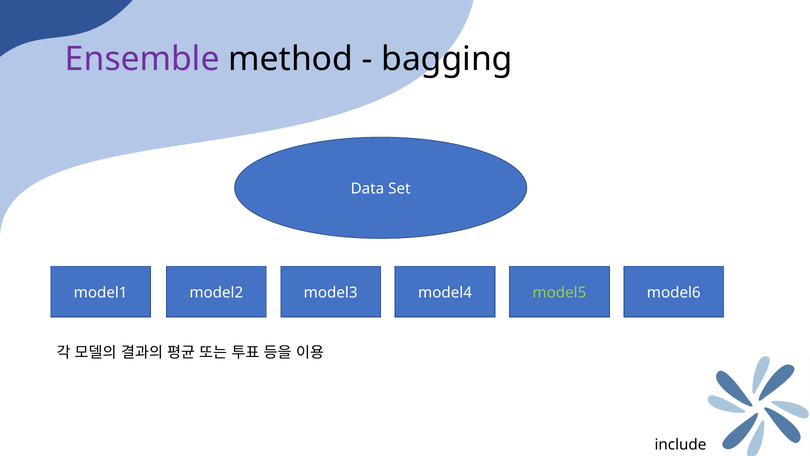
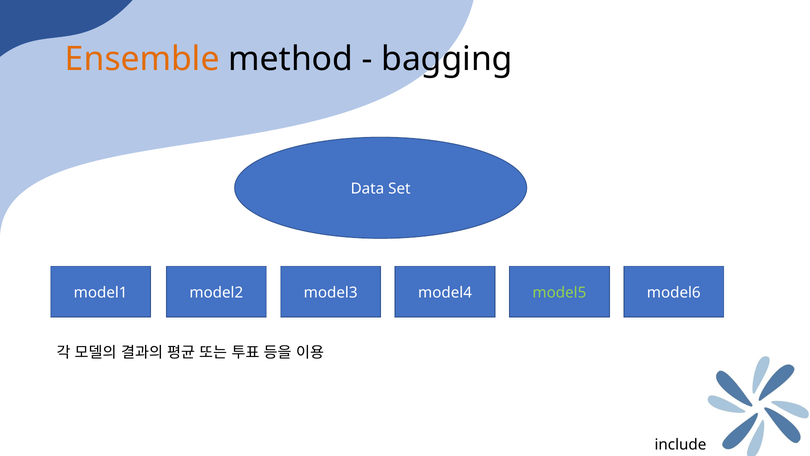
Ensemble colour: purple -> orange
